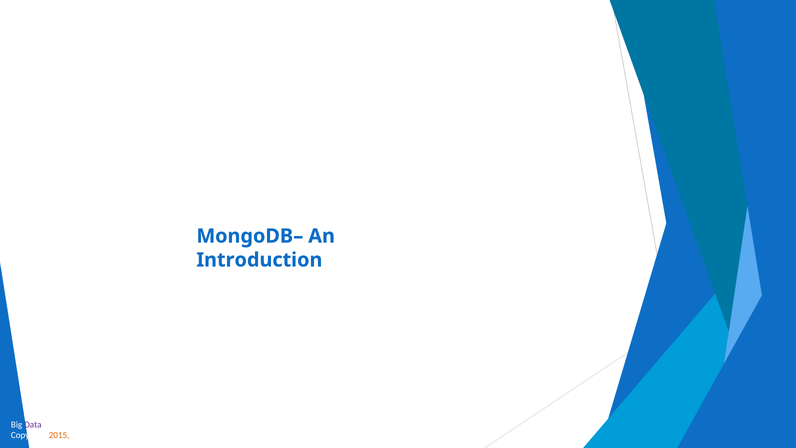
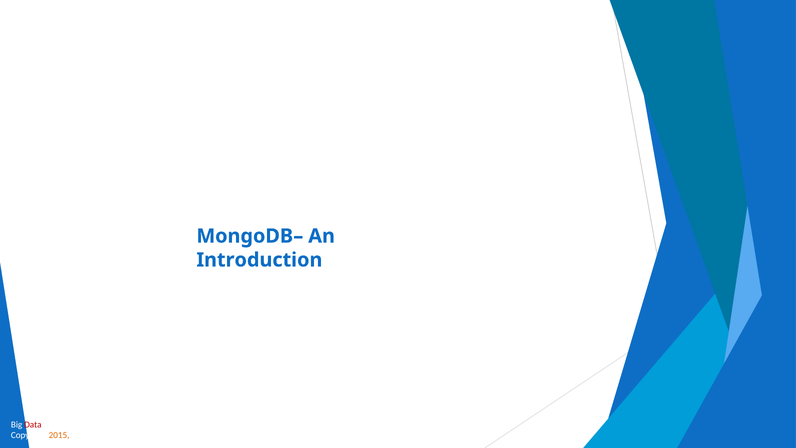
Data colour: purple -> red
